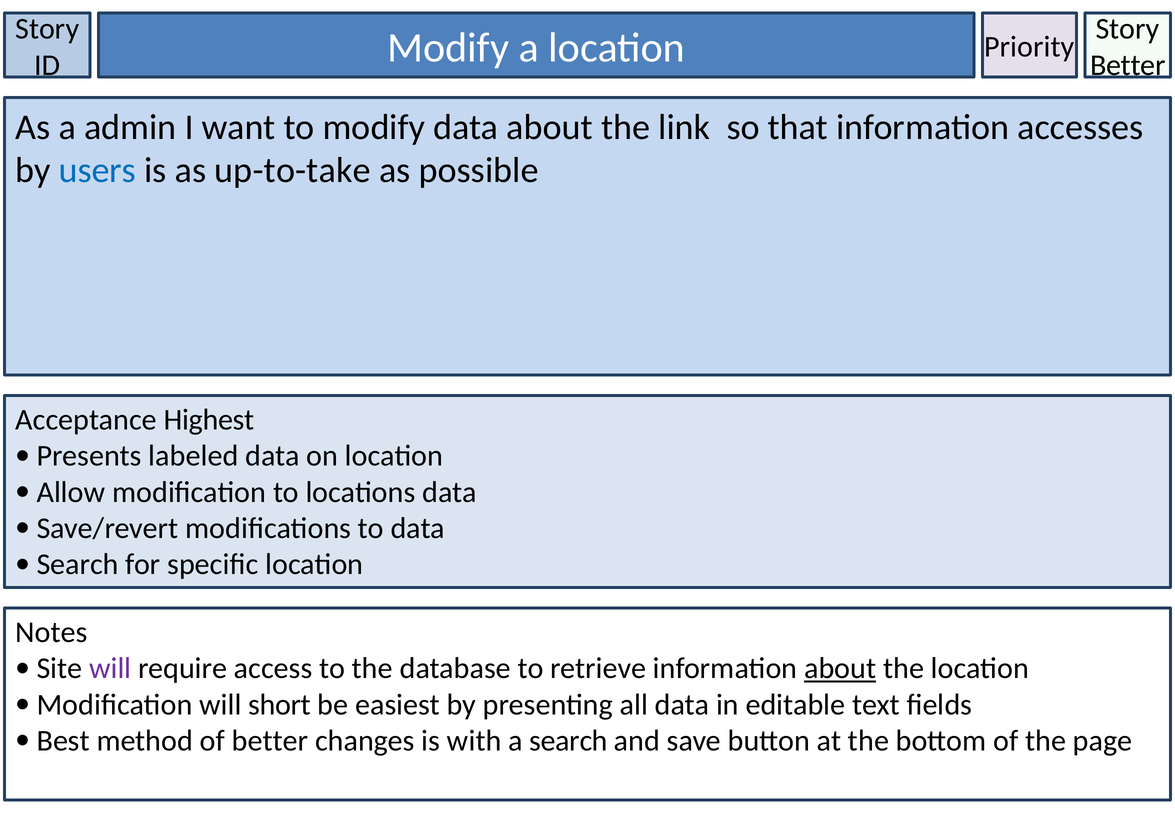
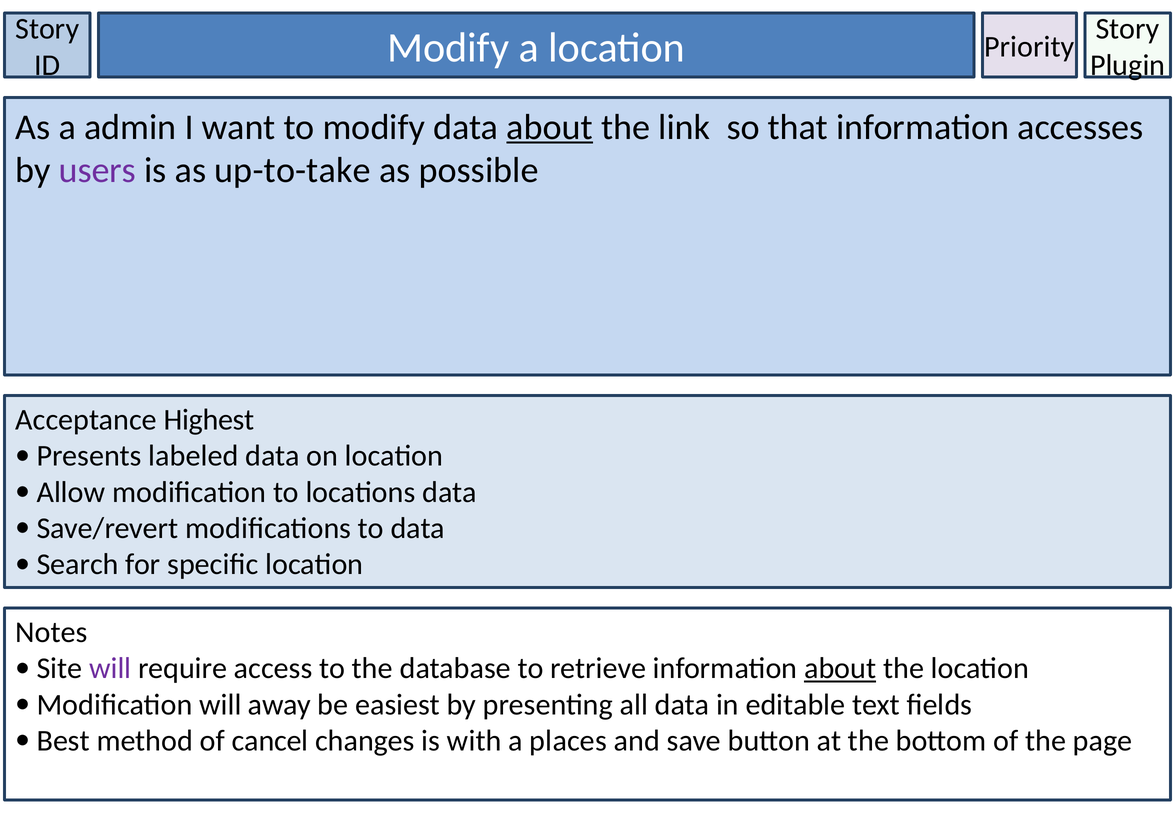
Better at (1128, 65): Better -> Plugin
about at (550, 127) underline: none -> present
users colour: blue -> purple
short: short -> away
of better: better -> cancel
a search: search -> places
